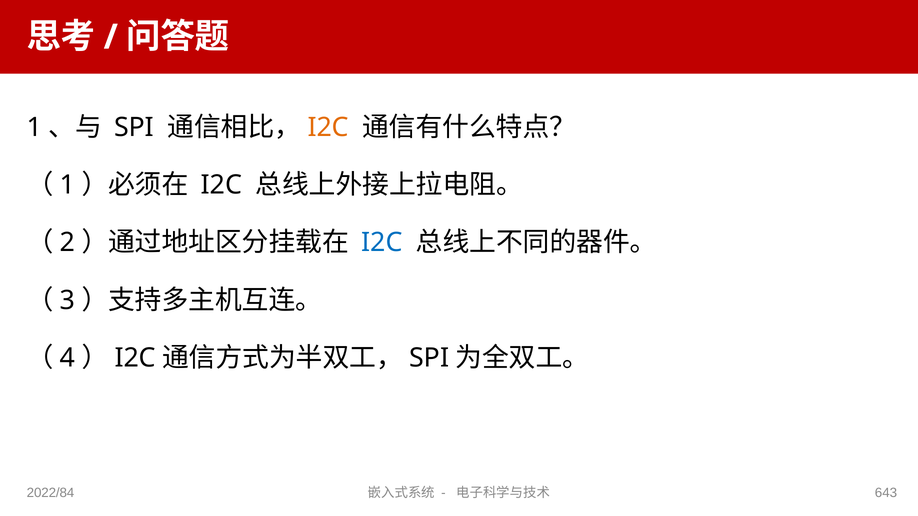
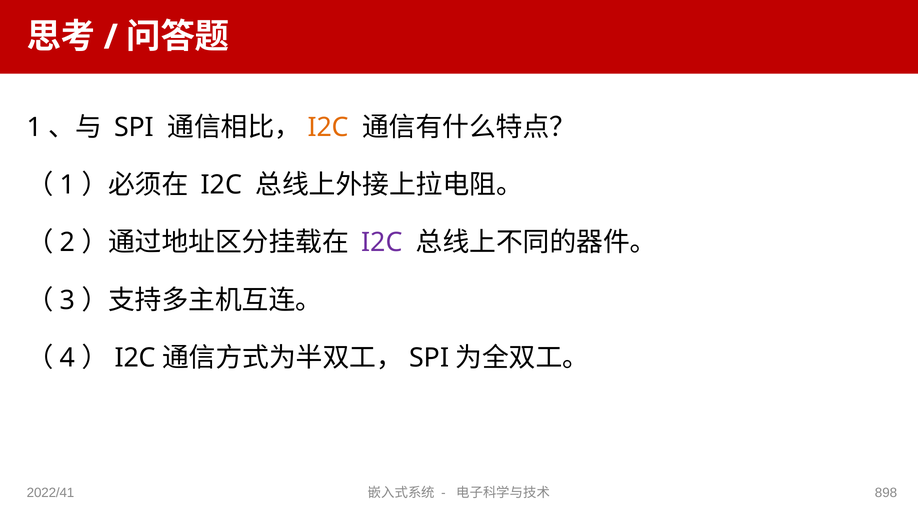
I2C at (382, 243) colour: blue -> purple
2022/84: 2022/84 -> 2022/41
643: 643 -> 898
